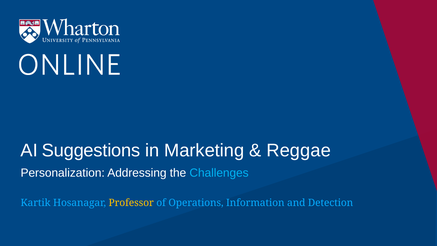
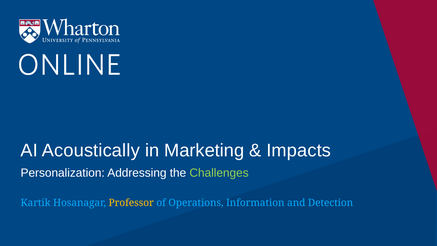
Suggestions: Suggestions -> Acoustically
Reggae: Reggae -> Impacts
Challenges colour: light blue -> light green
